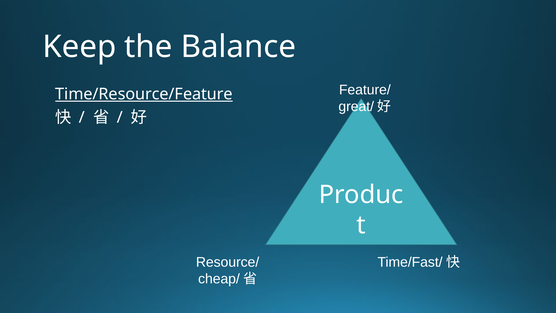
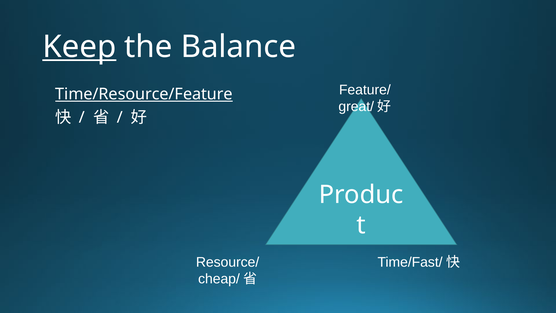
Keep underline: none -> present
